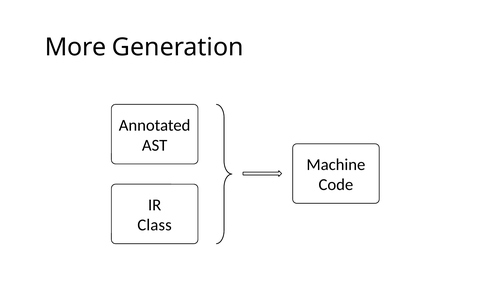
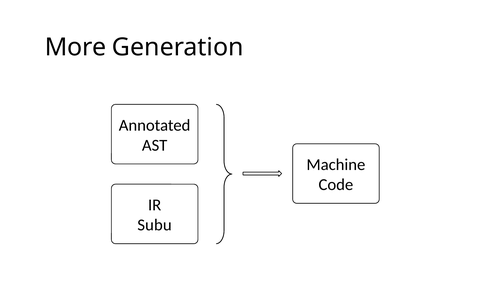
Class: Class -> Subu
